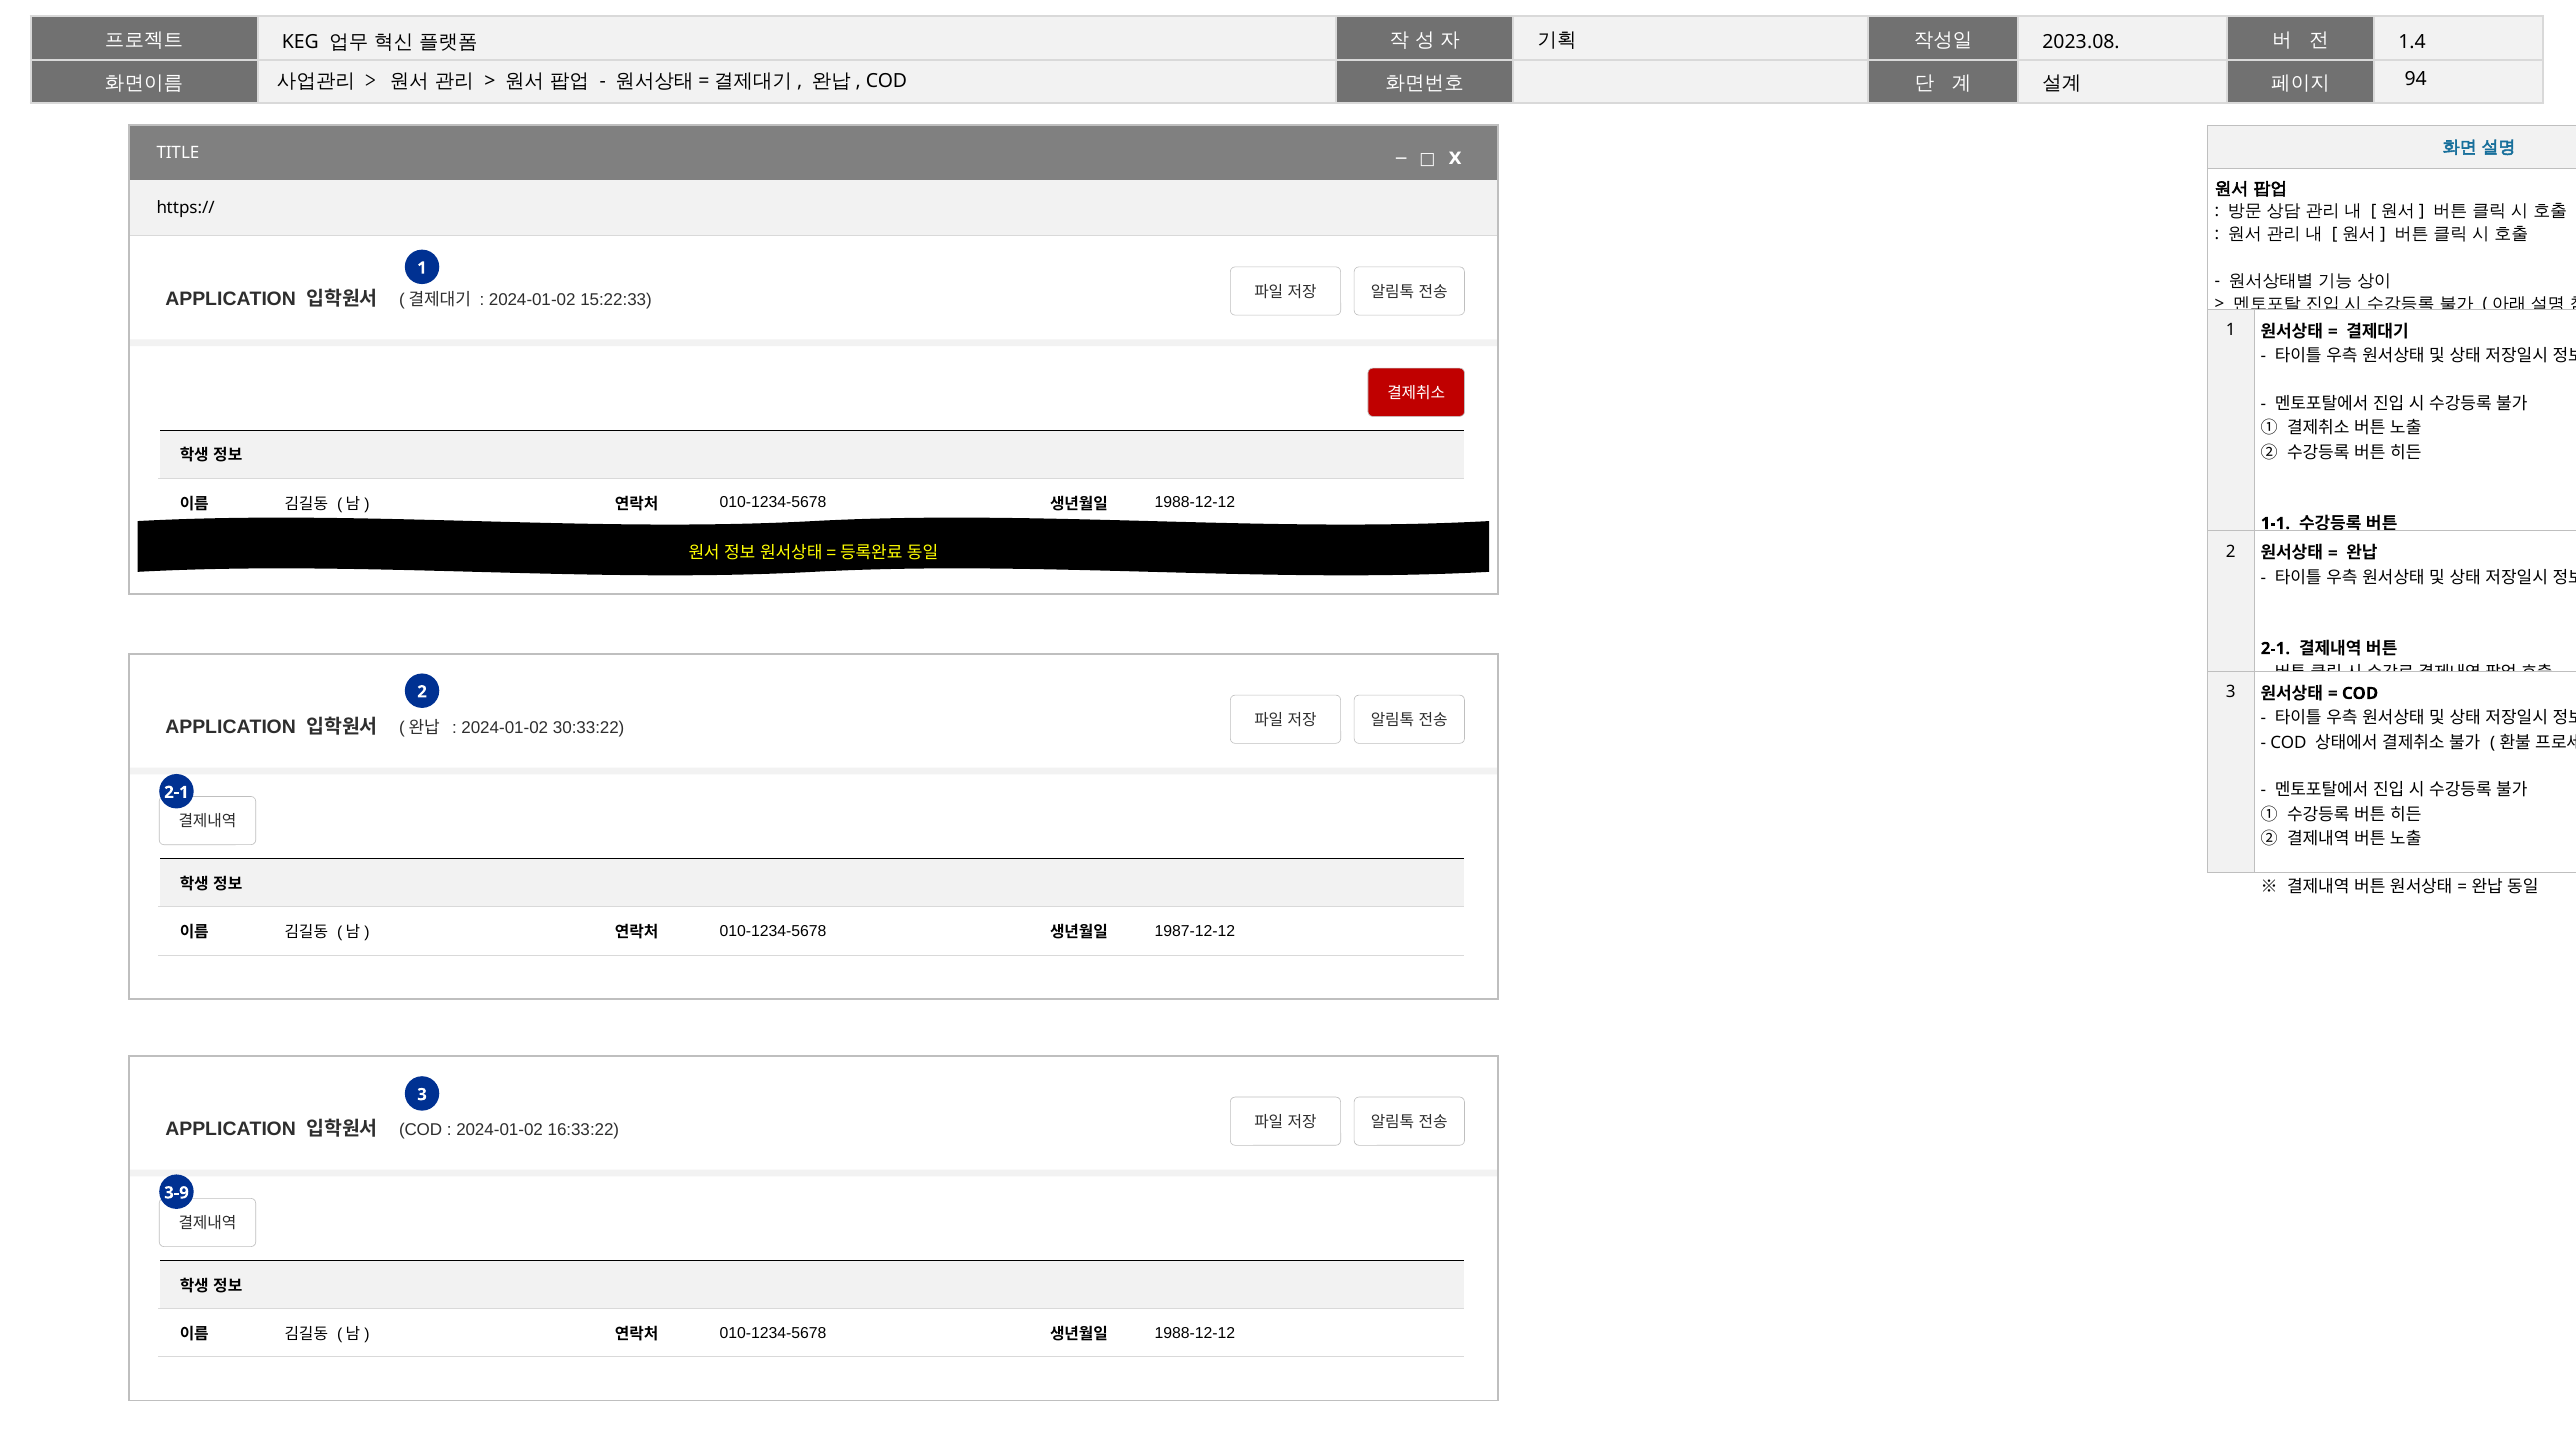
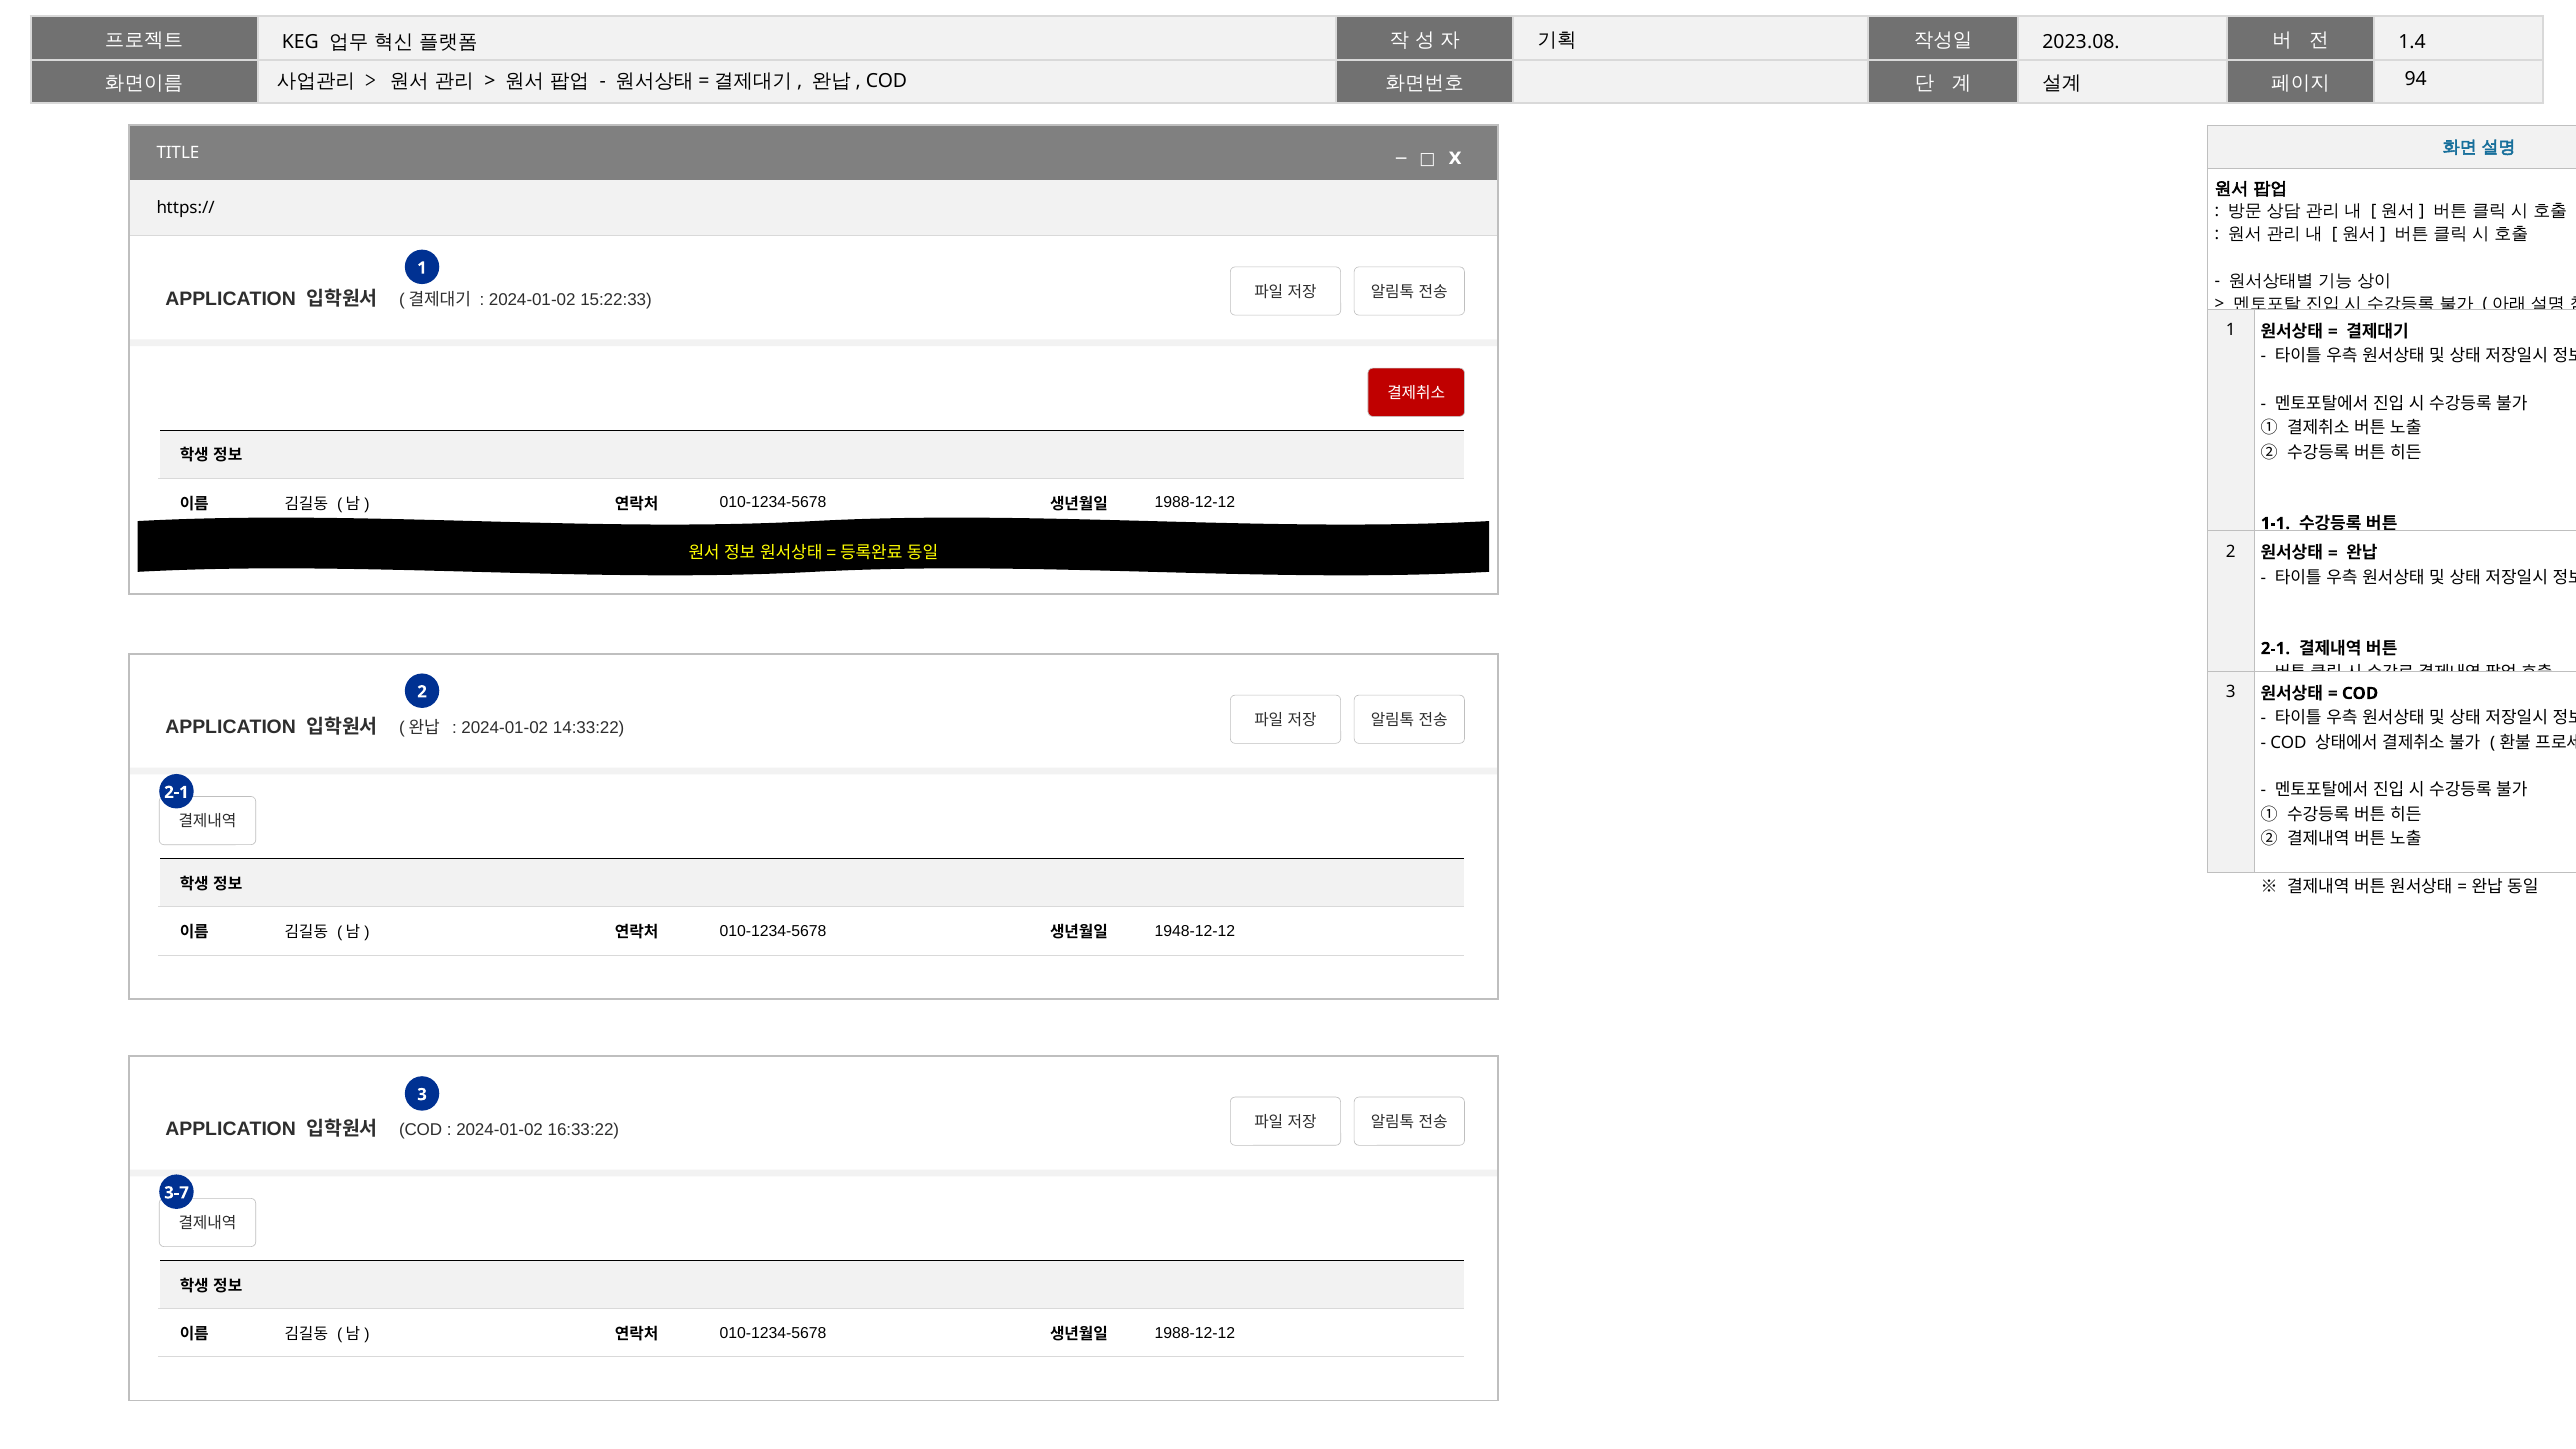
30:33:22: 30:33:22 -> 14:33:22
1987-12-12: 1987-12-12 -> 1948-12-12
3-9: 3-9 -> 3-7
